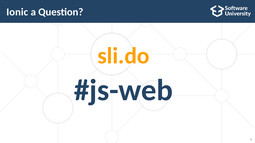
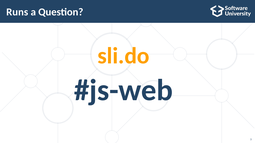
Ionic: Ionic -> Runs
